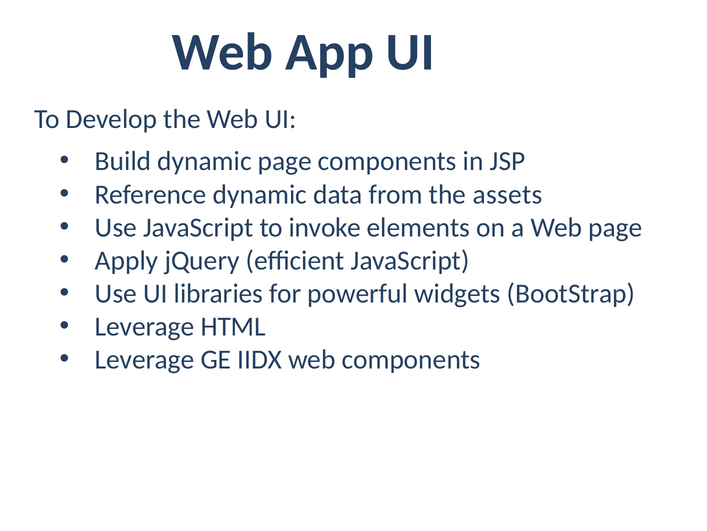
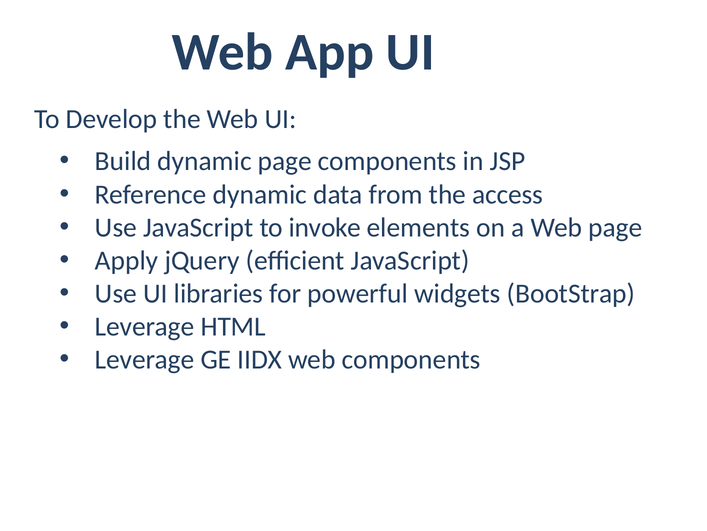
assets: assets -> access
